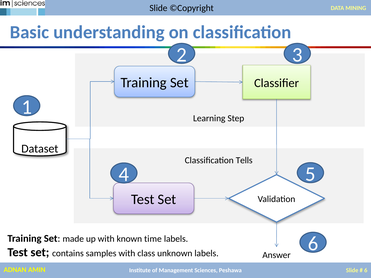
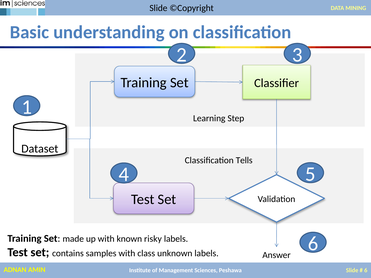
time: time -> risky
